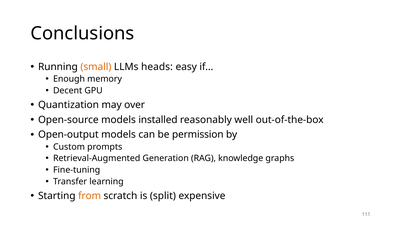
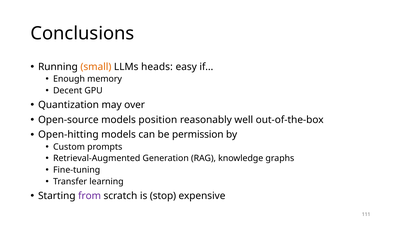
installed: installed -> position
Open-output: Open-output -> Open-hitting
from colour: orange -> purple
split: split -> stop
